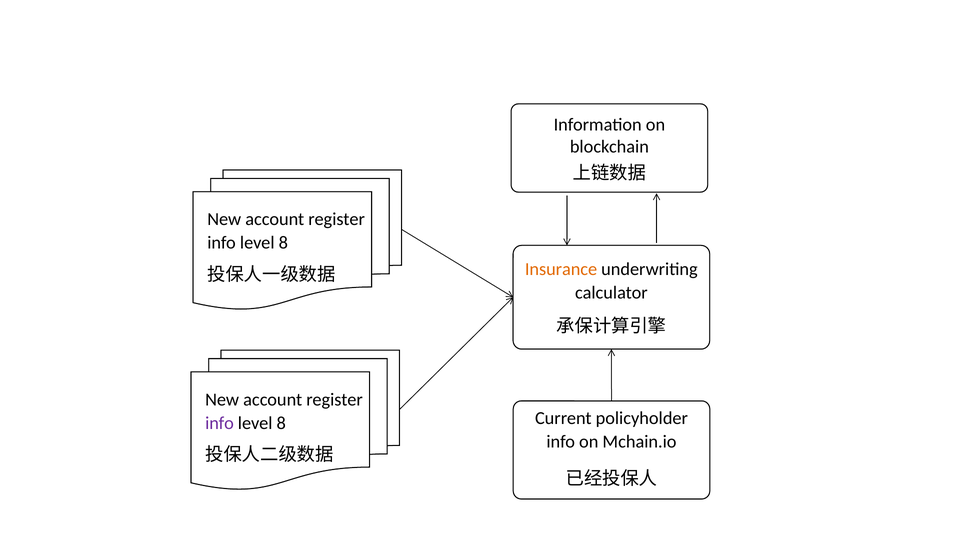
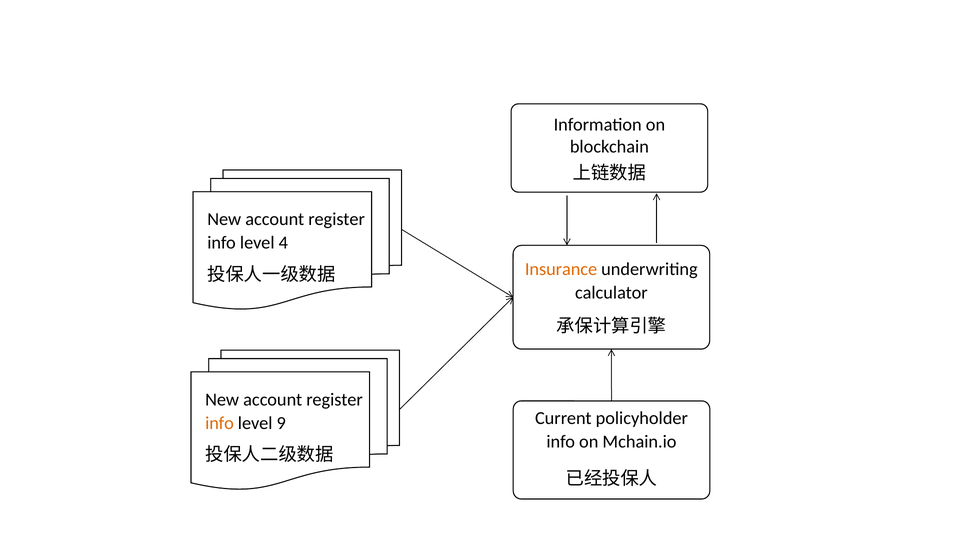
8 at (283, 243): 8 -> 4
info at (220, 423) colour: purple -> orange
8 at (281, 423): 8 -> 9
